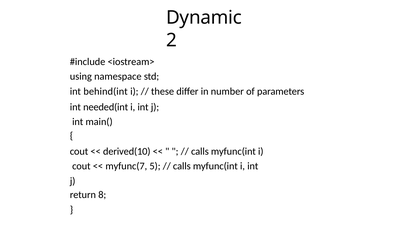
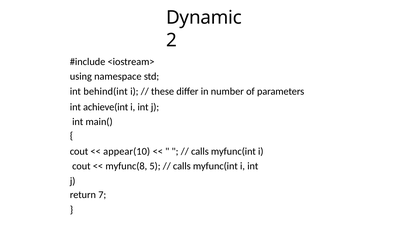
needed(int: needed(int -> achieve(int
derived(10: derived(10 -> appear(10
myfunc(7: myfunc(7 -> myfunc(8
8: 8 -> 7
